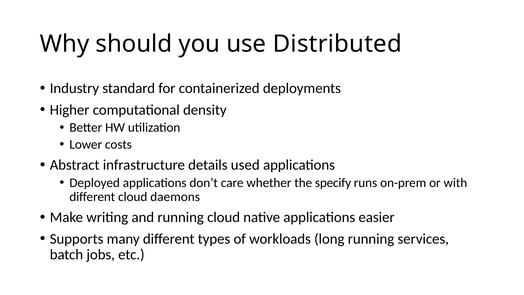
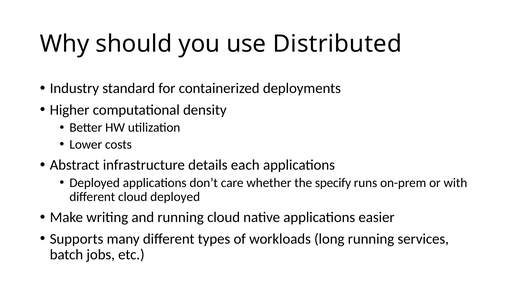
used: used -> each
cloud daemons: daemons -> deployed
